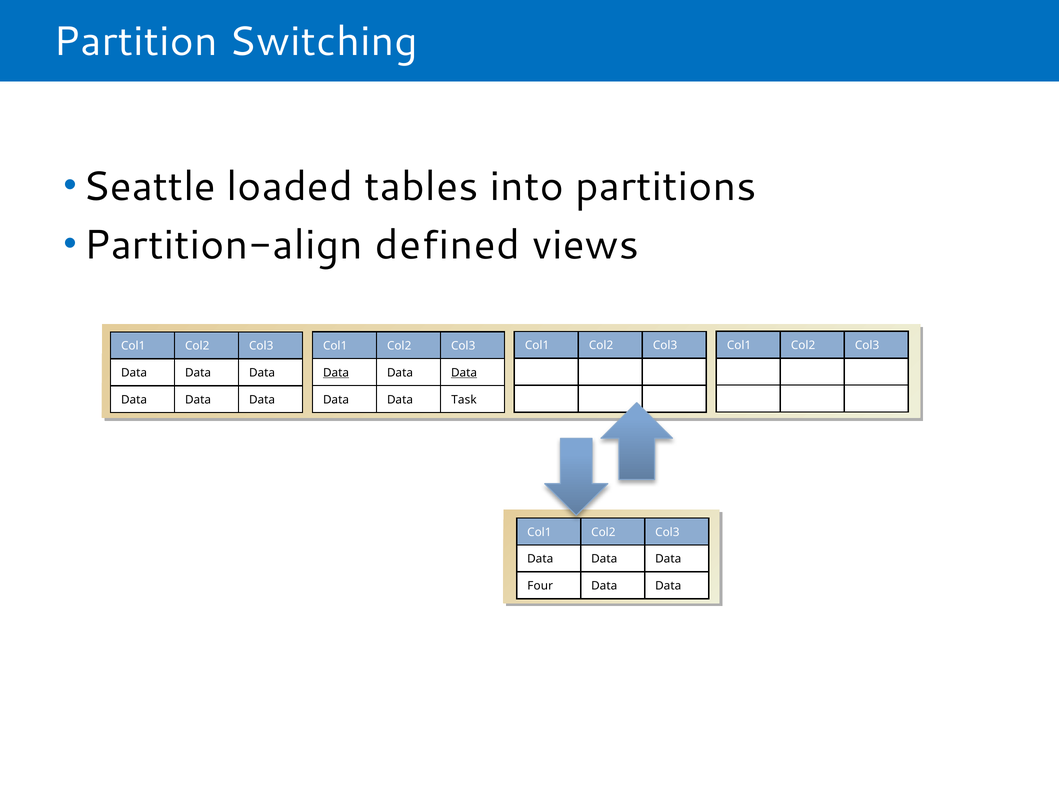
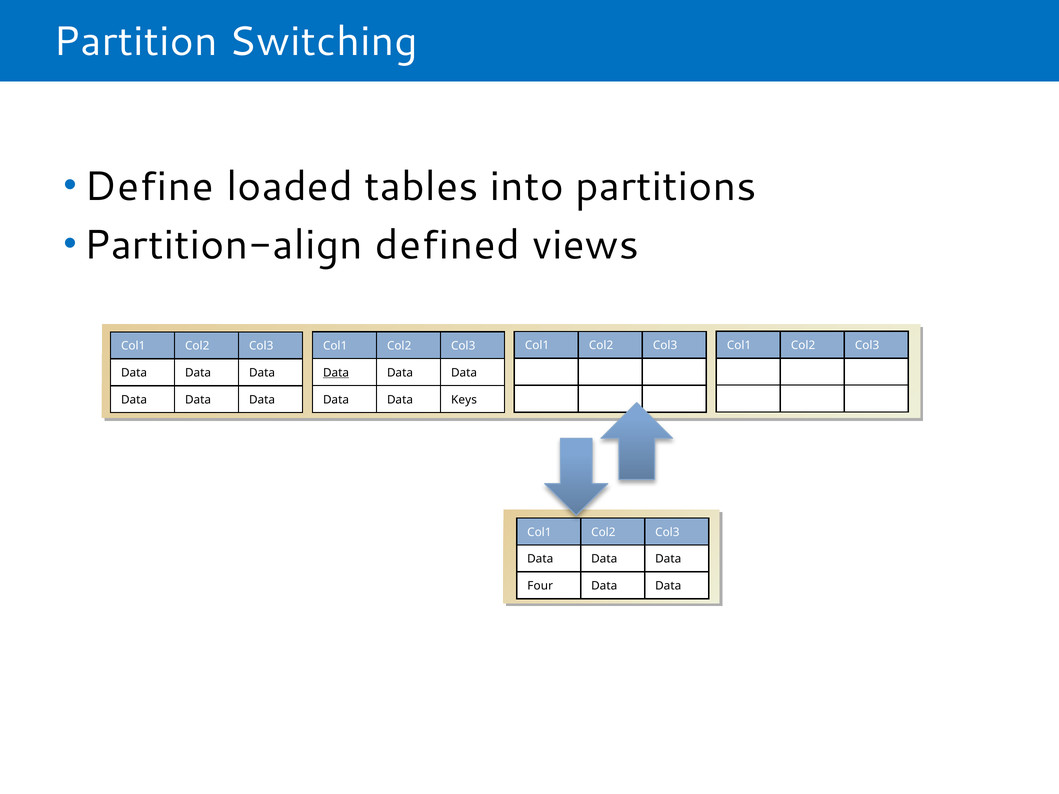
Seattle: Seattle -> Define
Data at (464, 373) underline: present -> none
Task: Task -> Keys
